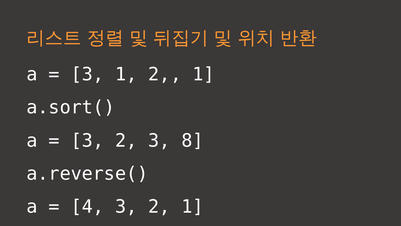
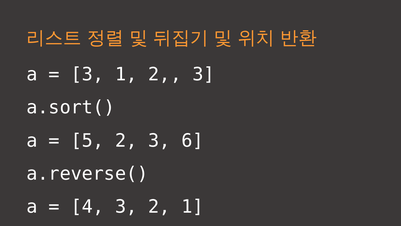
1 2 1: 1 -> 3
3 at (87, 140): 3 -> 5
8: 8 -> 6
